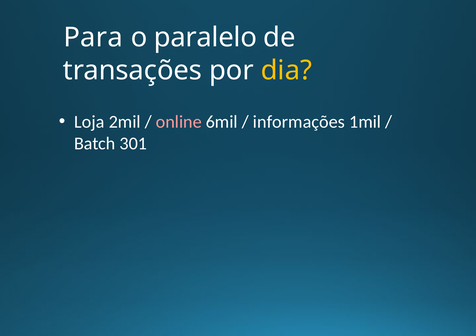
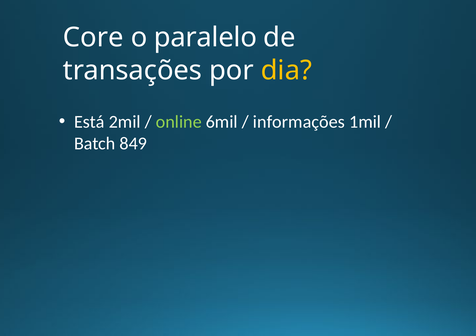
Para: Para -> Core
Loja: Loja -> Está
online colour: pink -> light green
301: 301 -> 849
